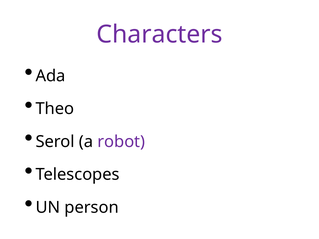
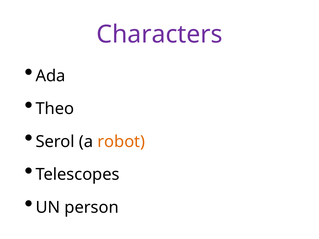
robot colour: purple -> orange
